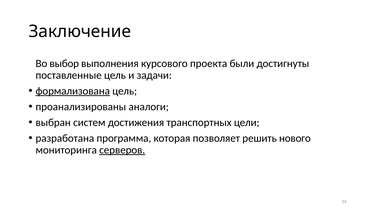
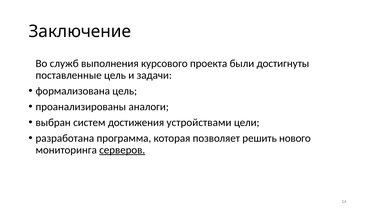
выбор: выбор -> служб
формализована underline: present -> none
транспортных: транспортных -> устройствами
